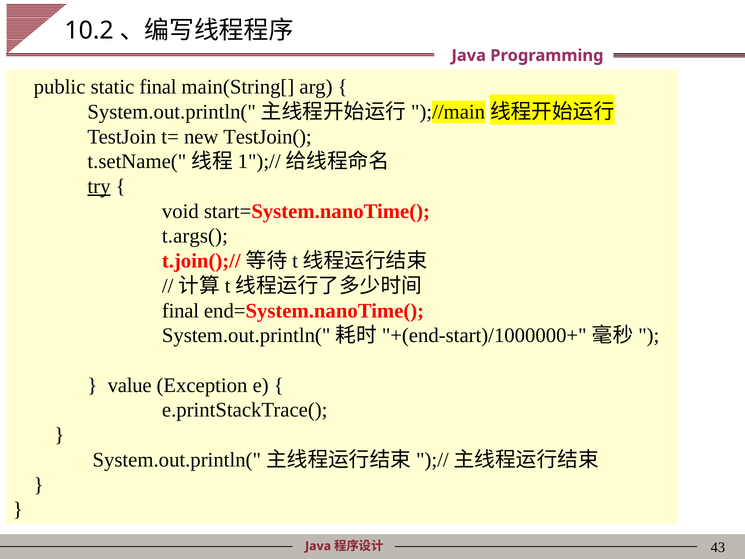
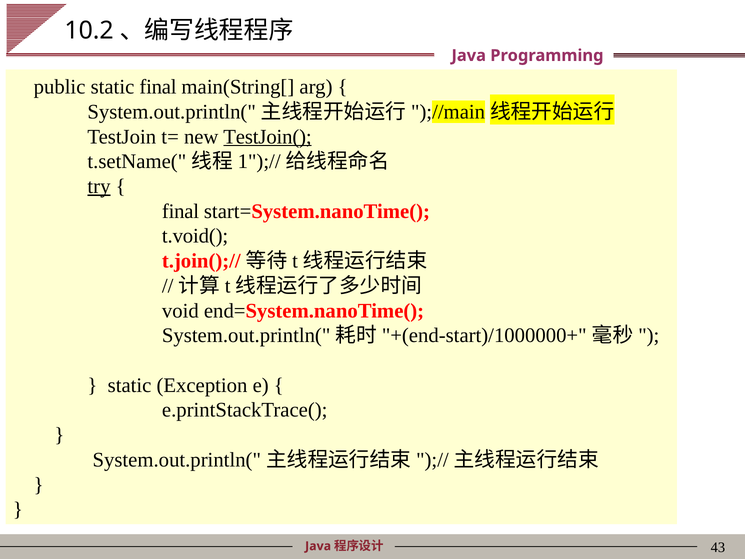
TestJoin( underline: none -> present
void at (180, 211): void -> final
t.args(: t.args( -> t.void(
final at (180, 311): final -> void
value at (130, 385): value -> static
